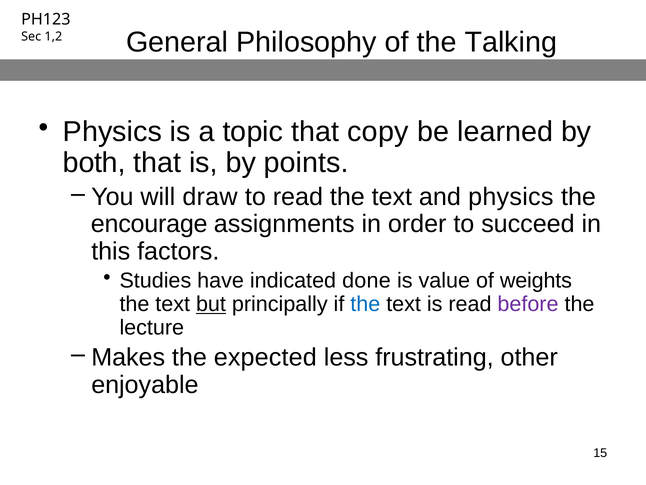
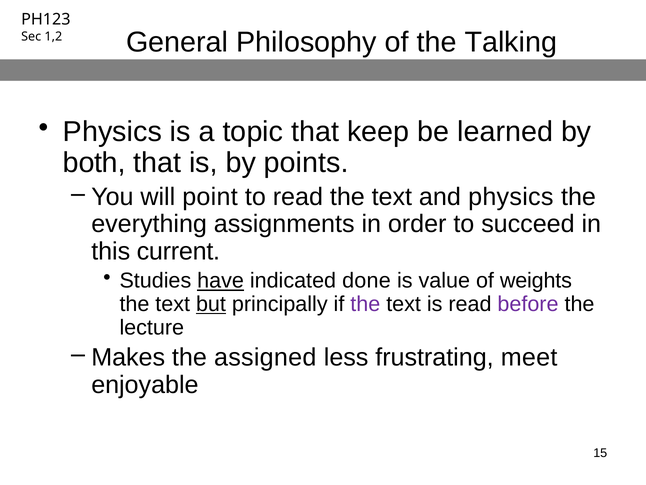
copy: copy -> keep
draw: draw -> point
encourage: encourage -> everything
factors: factors -> current
have underline: none -> present
the at (365, 304) colour: blue -> purple
expected: expected -> assigned
other: other -> meet
